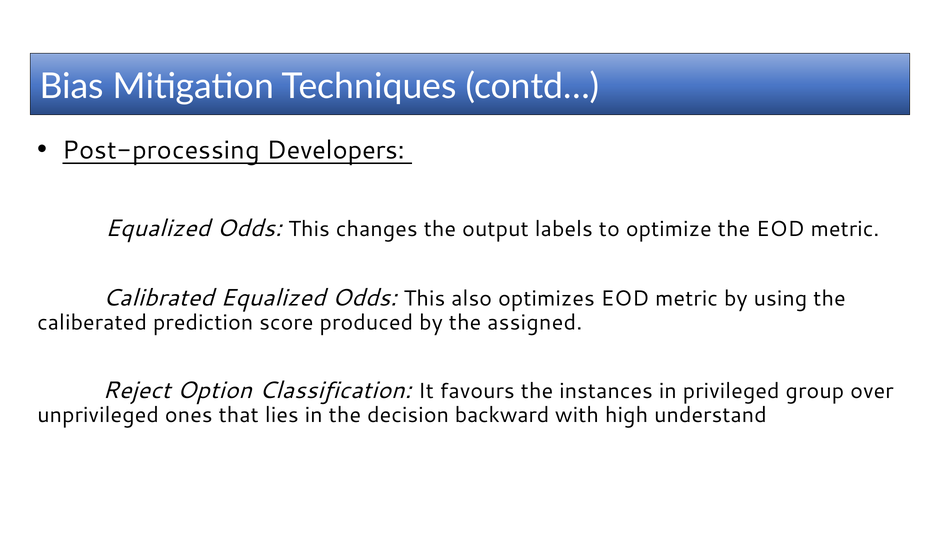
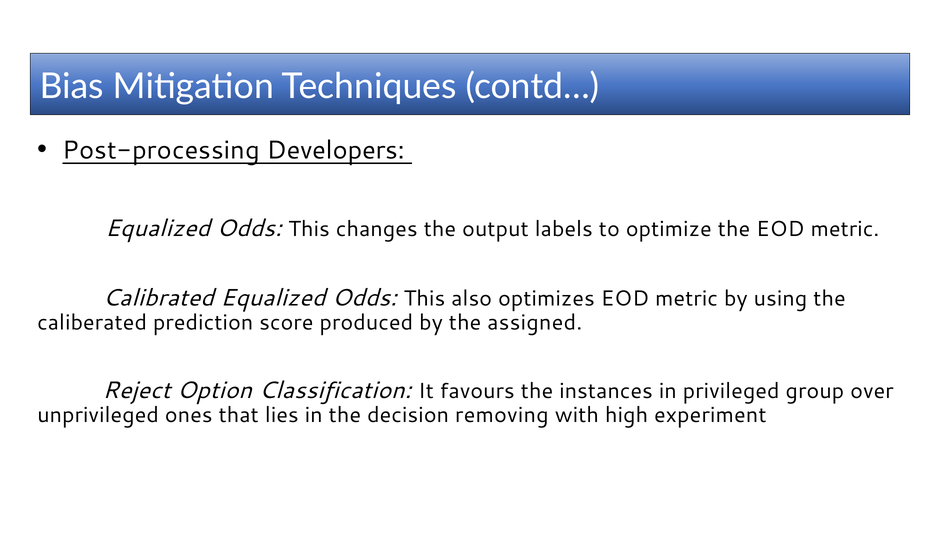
backward: backward -> removing
understand: understand -> experiment
